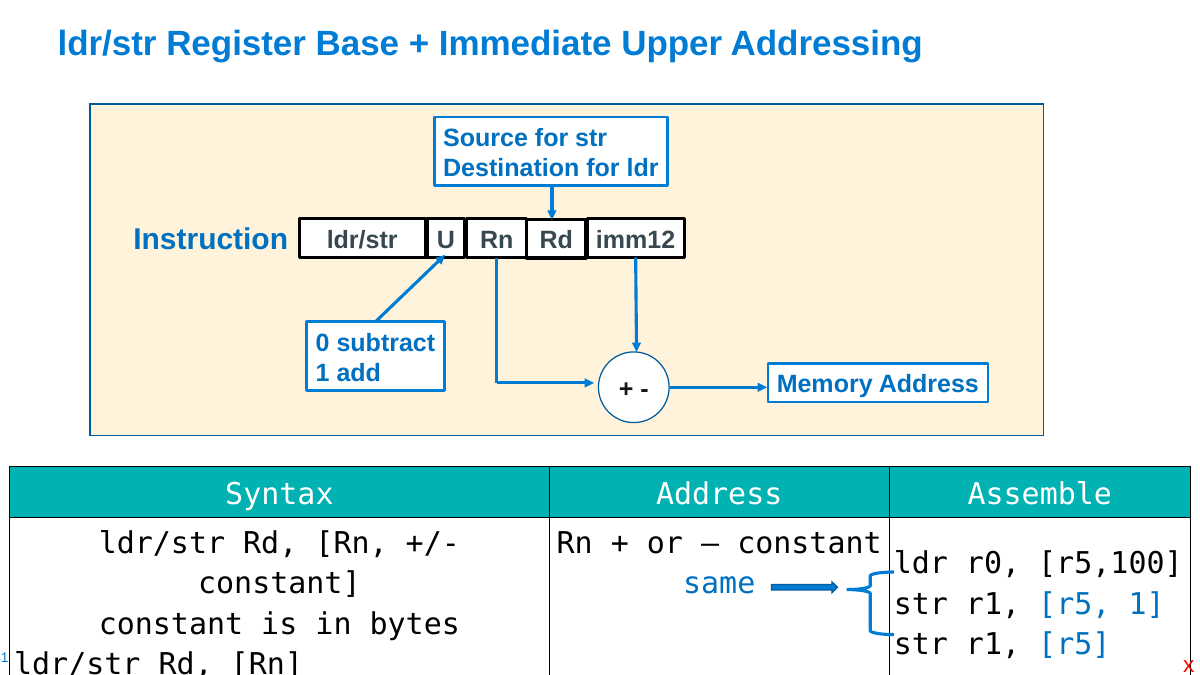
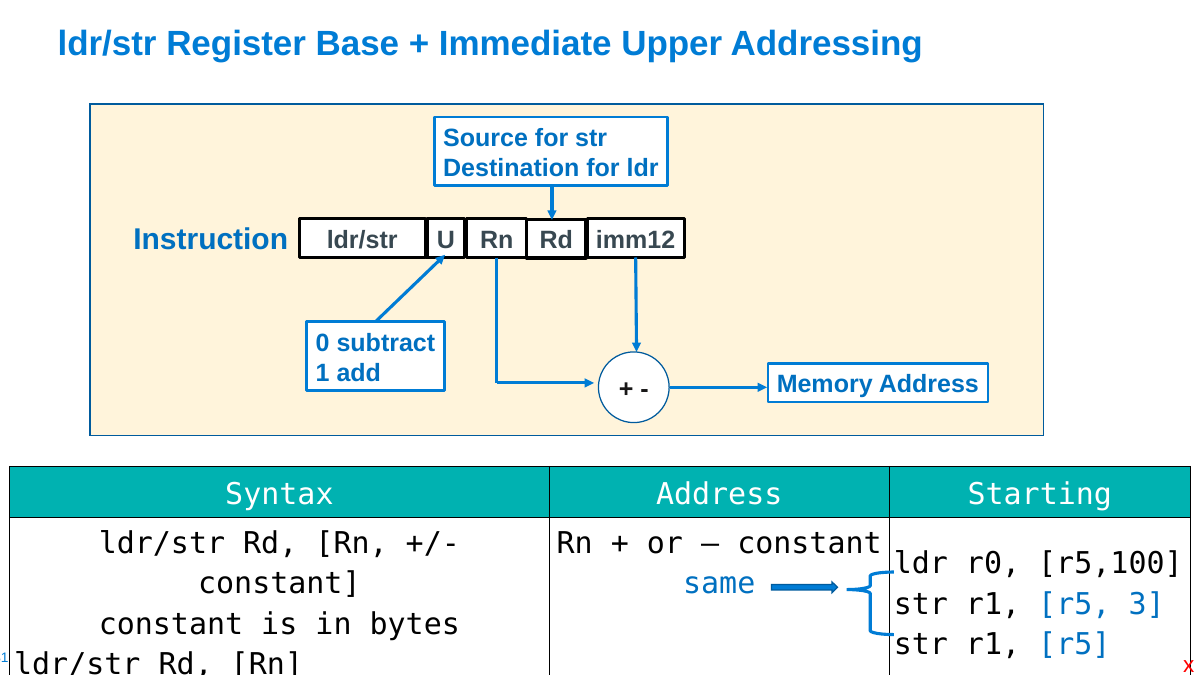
Assemble: Assemble -> Starting
r5 1: 1 -> 3
